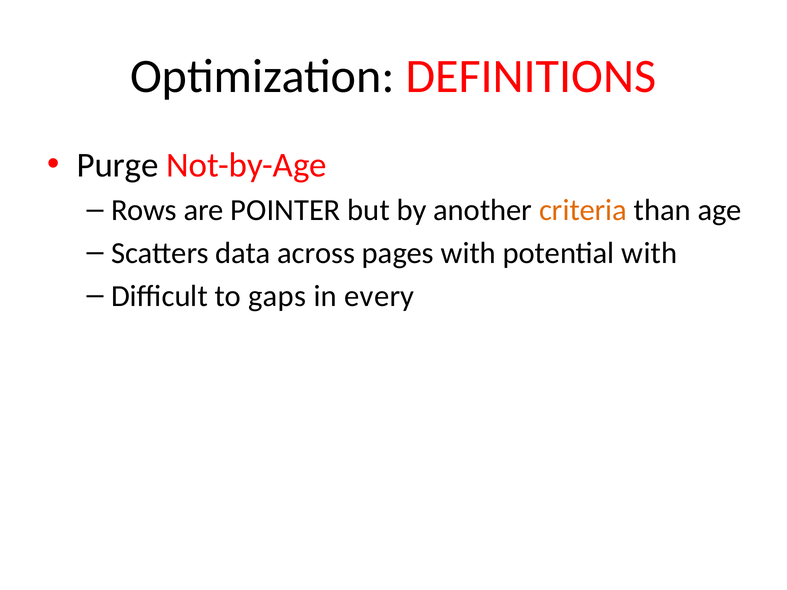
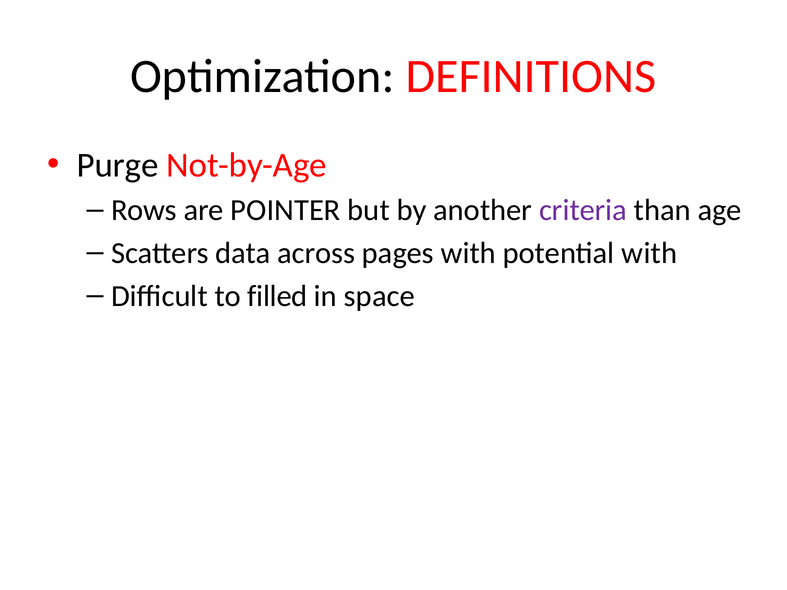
criteria colour: orange -> purple
gaps: gaps -> filled
every: every -> space
